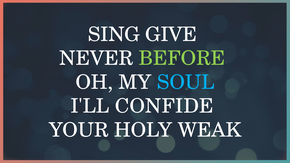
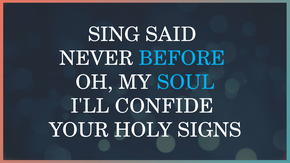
GIVE: GIVE -> SAID
BEFORE colour: light green -> light blue
WEAK: WEAK -> SIGNS
